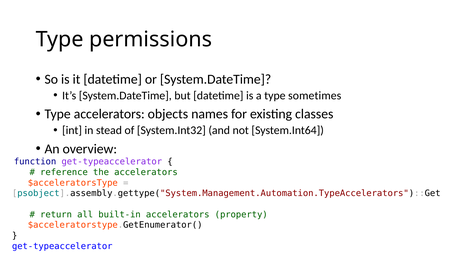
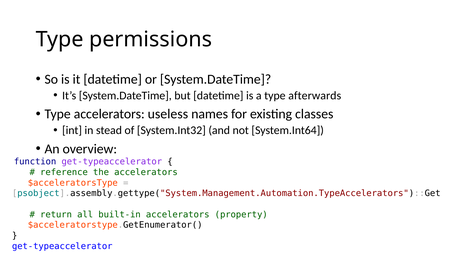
sometimes: sometimes -> afterwards
objects: objects -> useless
